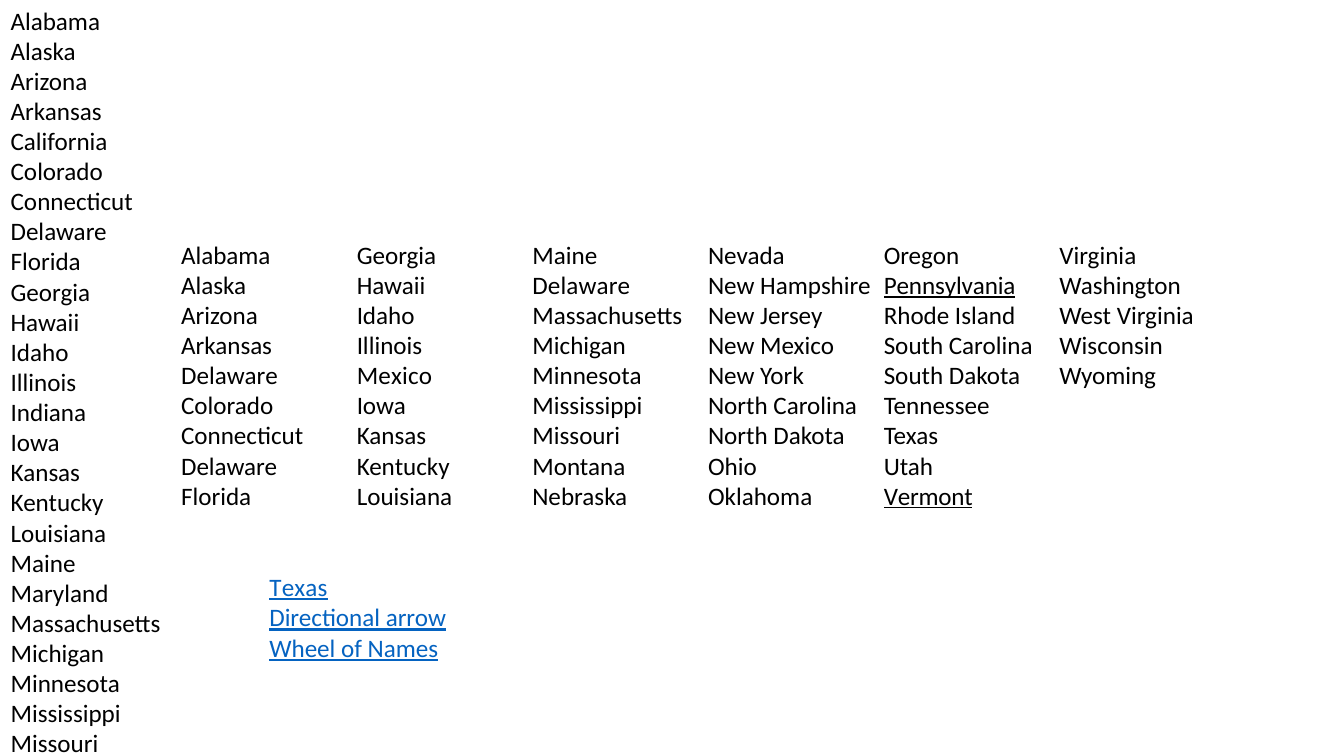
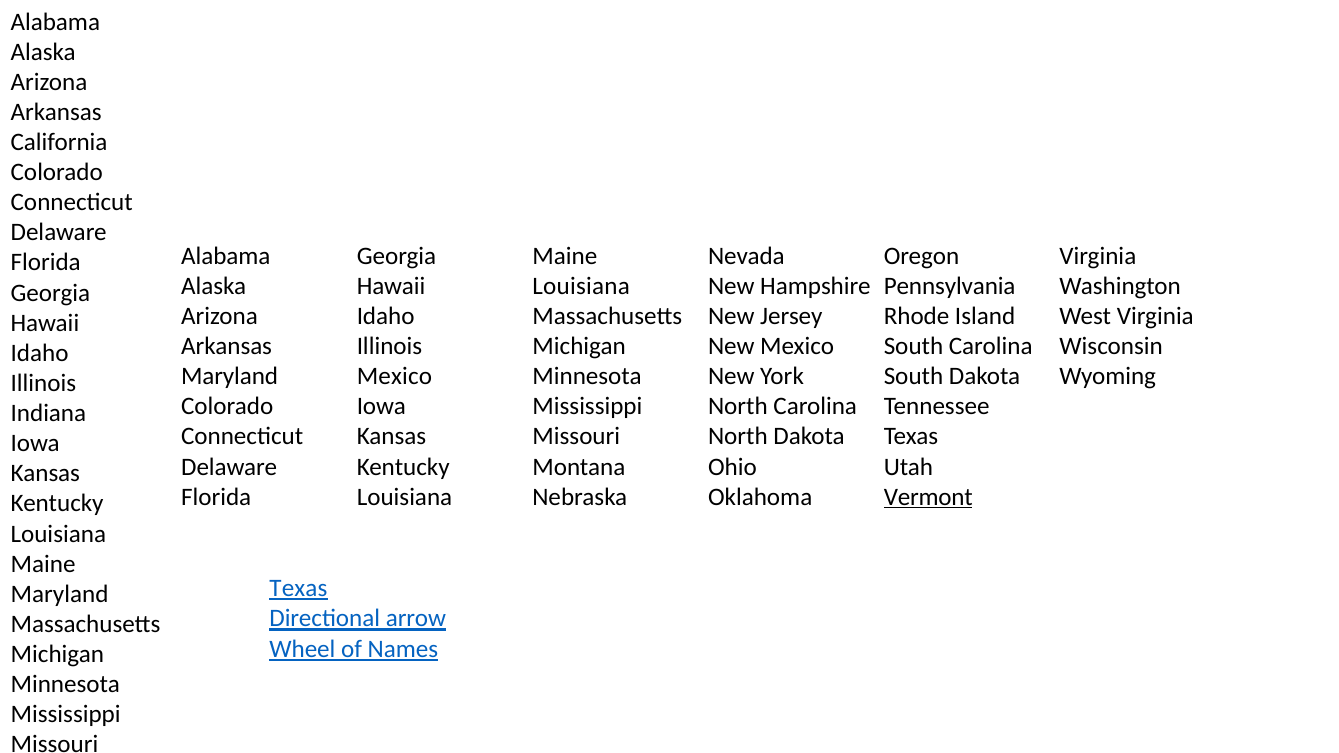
Delaware at (581, 286): Delaware -> Louisiana
Pennsylvania at (950, 286) underline: present -> none
Delaware at (230, 376): Delaware -> Maryland
